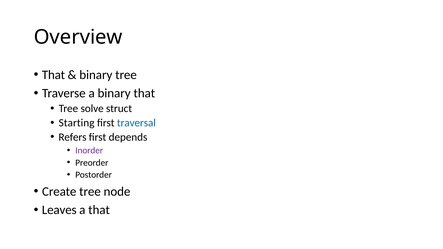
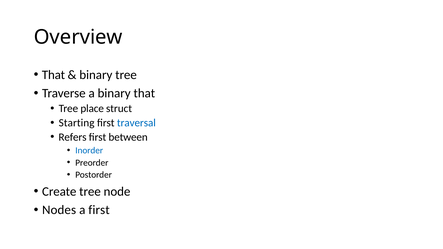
solve: solve -> place
depends: depends -> between
Inorder colour: purple -> blue
Leaves: Leaves -> Nodes
a that: that -> first
